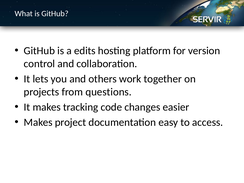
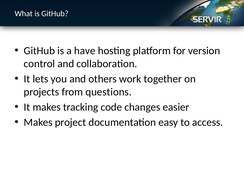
edits: edits -> have
